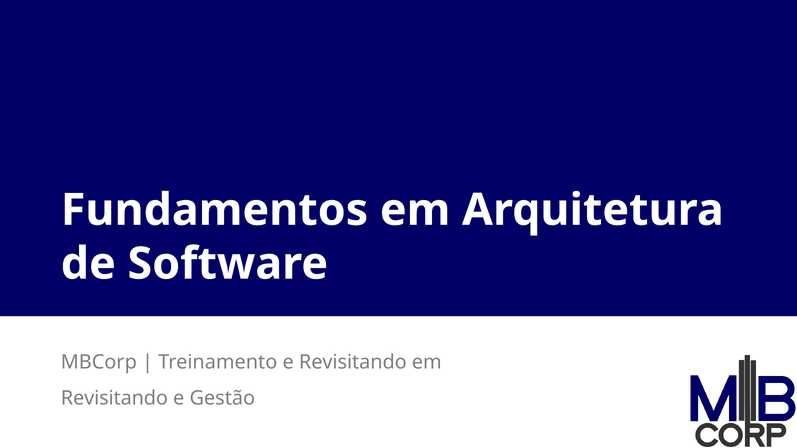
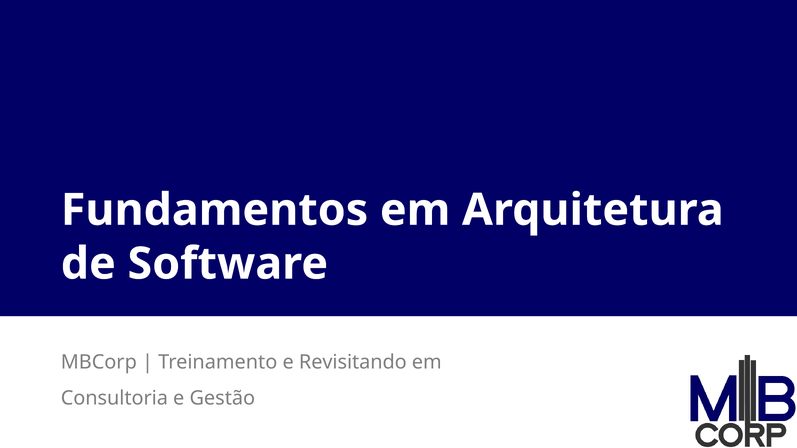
Revisitando at (114, 398): Revisitando -> Consultoria
